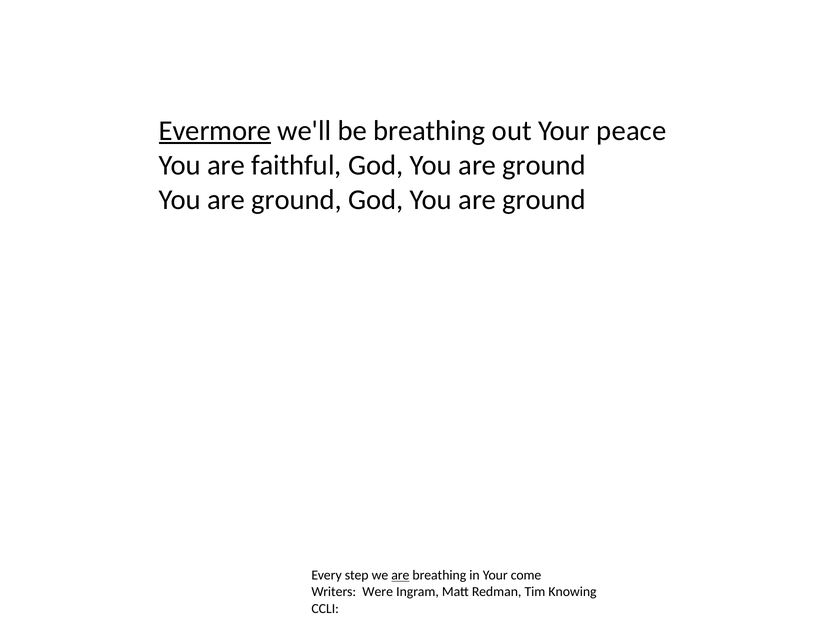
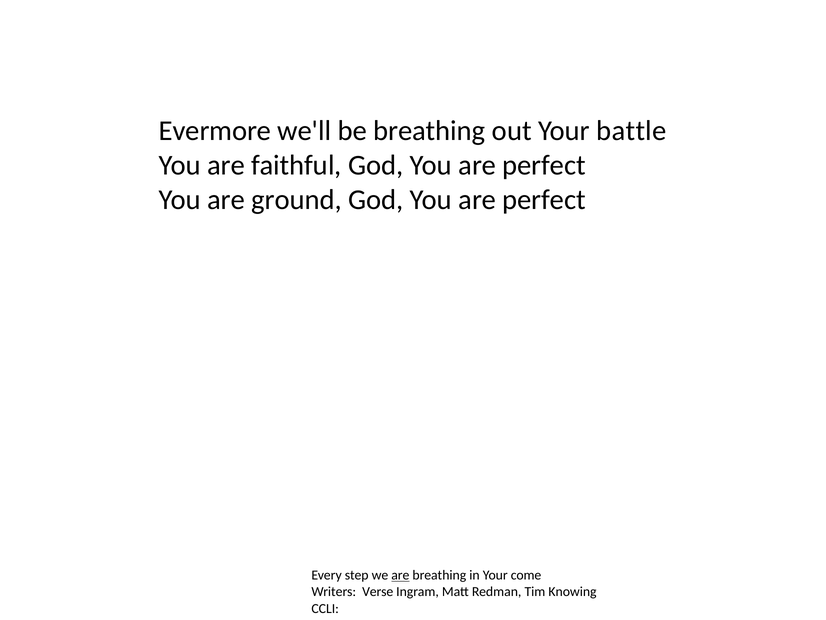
Evermore underline: present -> none
peace: peace -> battle
ground at (544, 165): ground -> perfect
ground at (544, 199): ground -> perfect
Were: Were -> Verse
